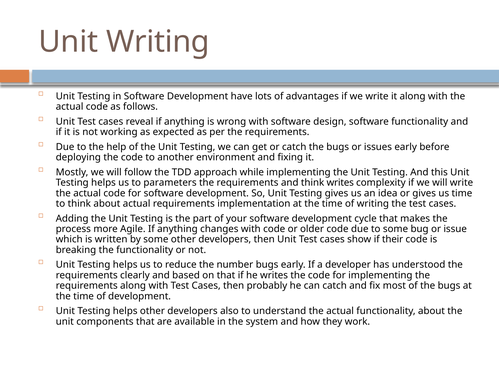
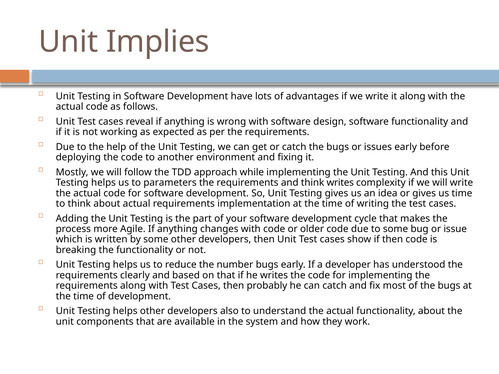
Unit Writing: Writing -> Implies
if their: their -> then
